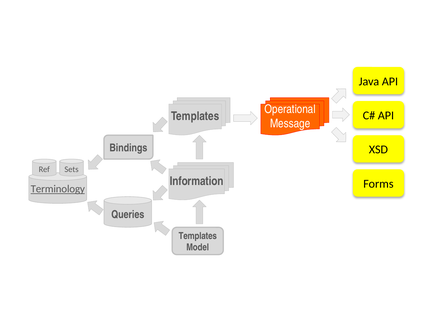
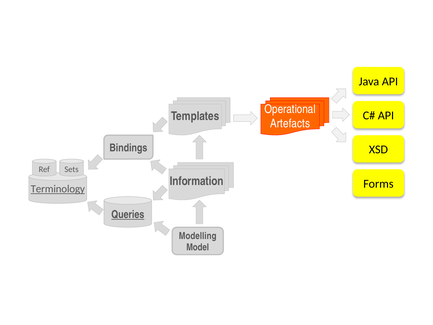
Message: Message -> Artefacts
Queries underline: none -> present
Templates at (198, 236): Templates -> Modelling
